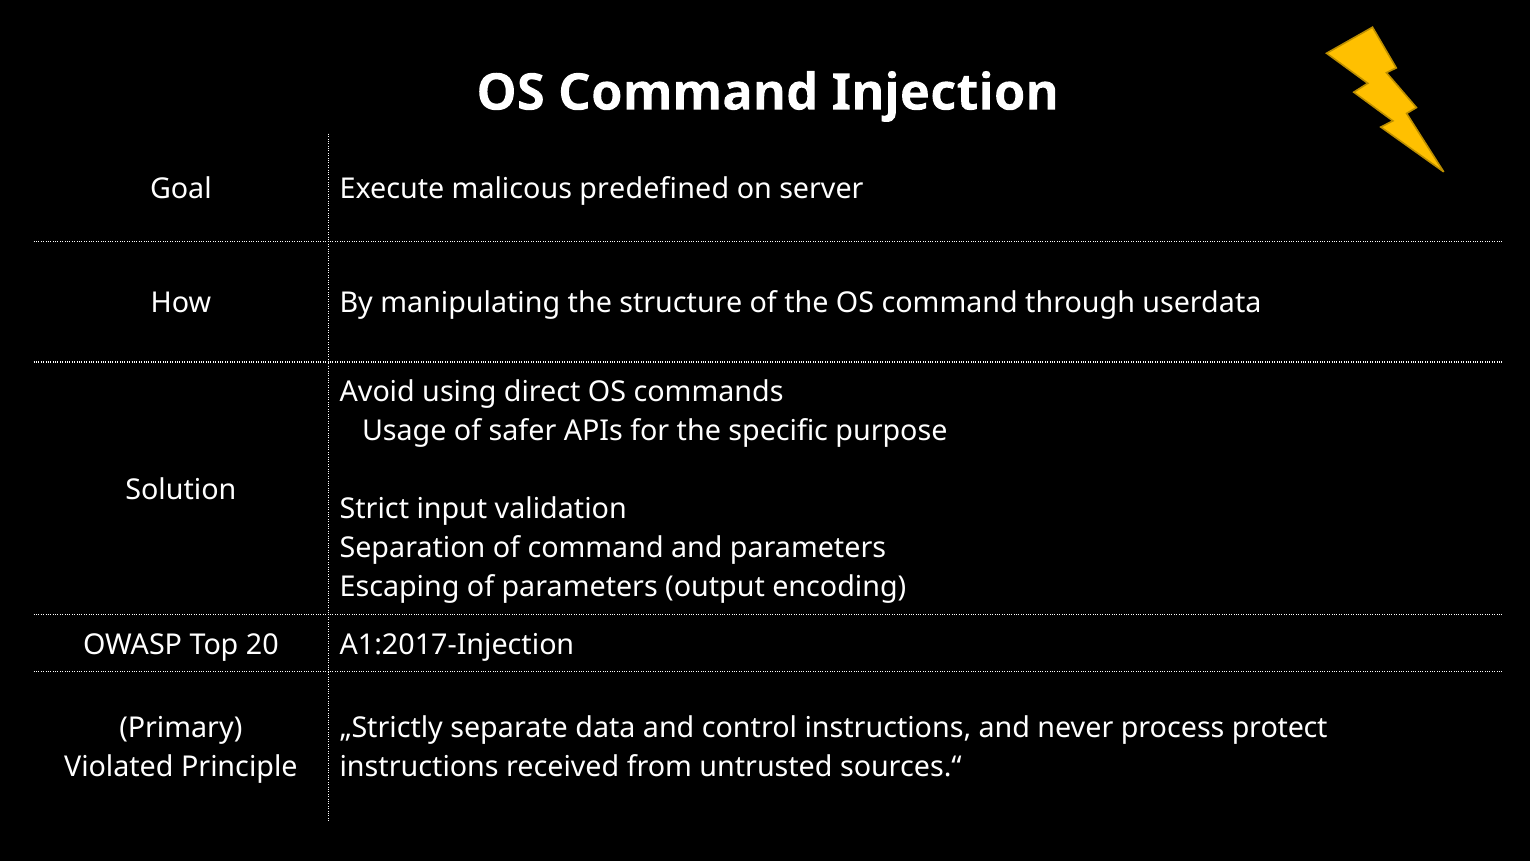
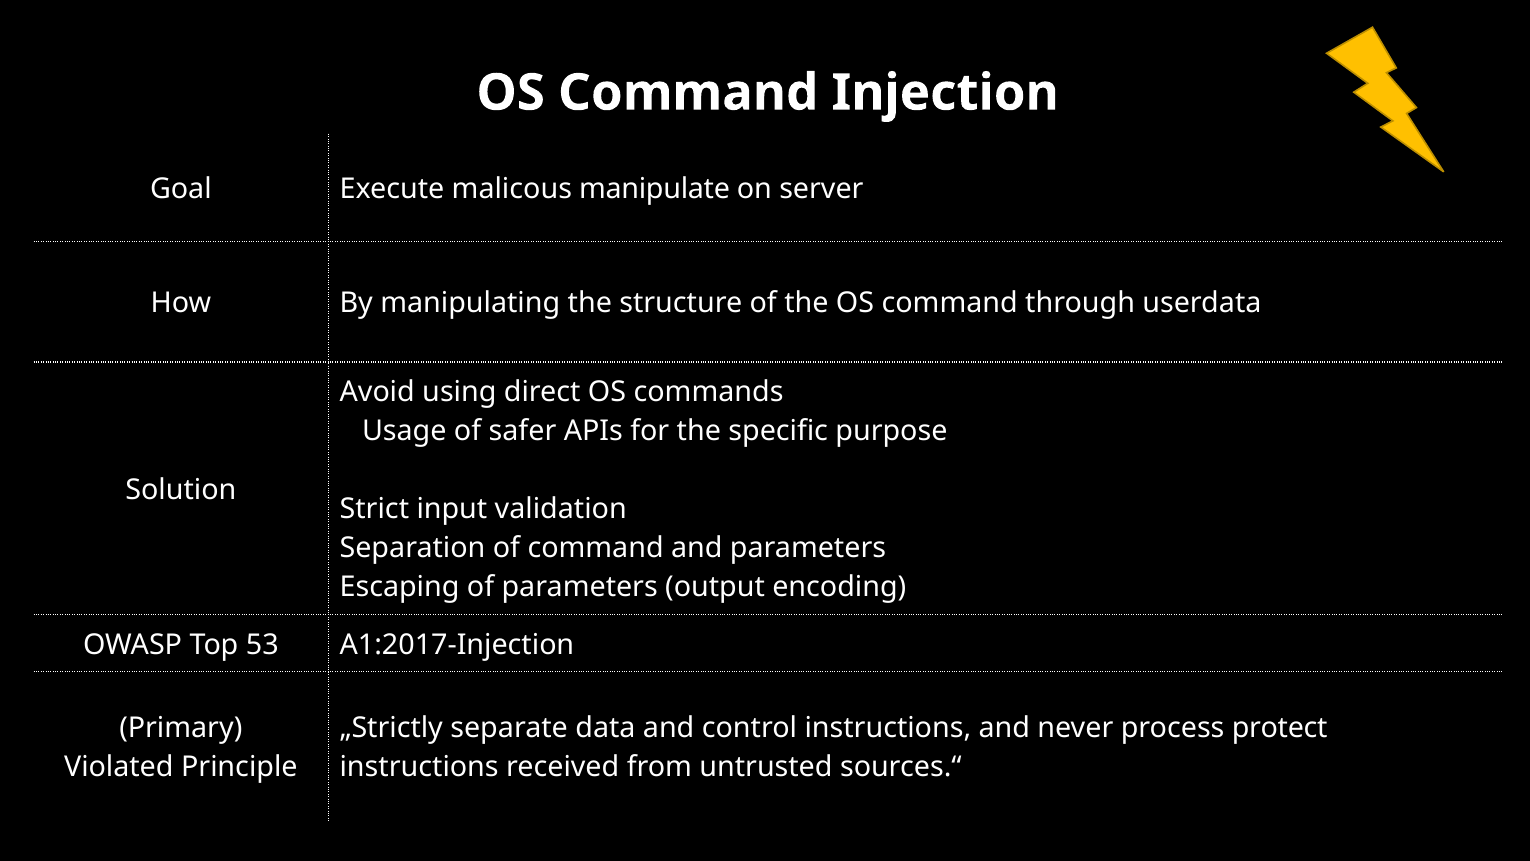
predefined: predefined -> manipulate
20: 20 -> 53
